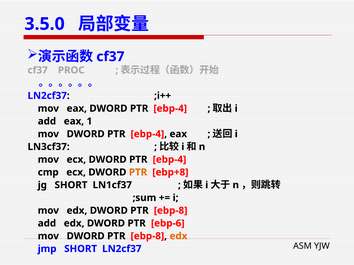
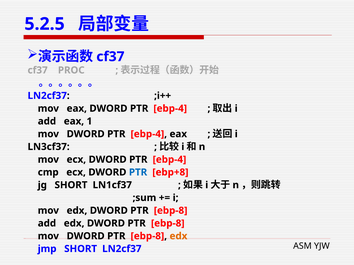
3.5.0: 3.5.0 -> 5.2.5
PTR at (138, 173) colour: orange -> blue
ebp-6 at (168, 224): ebp-6 -> ebp-8
